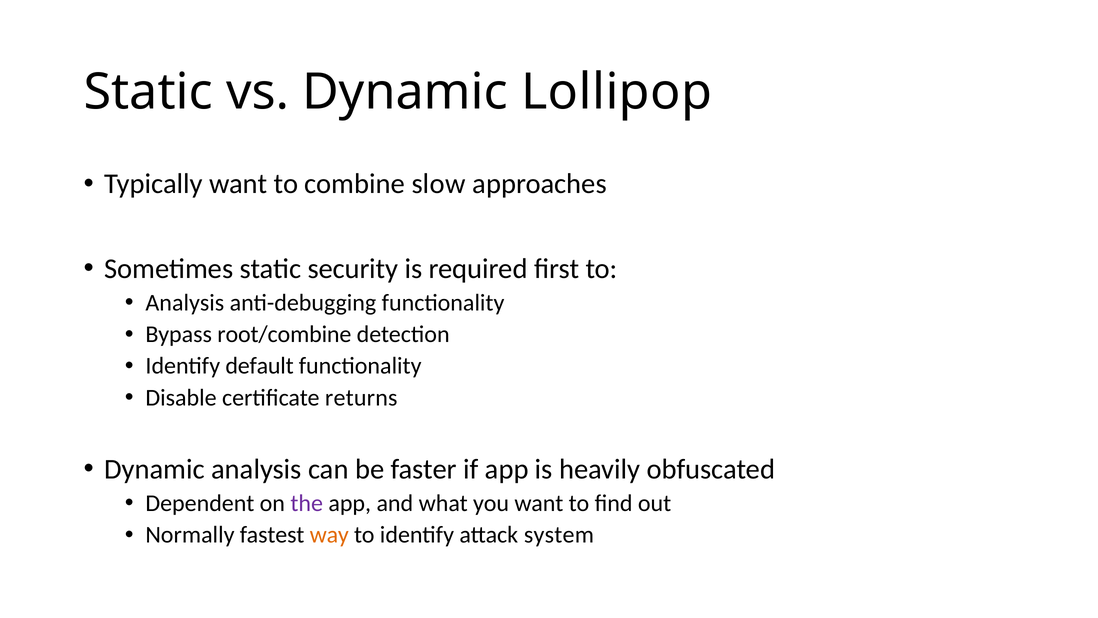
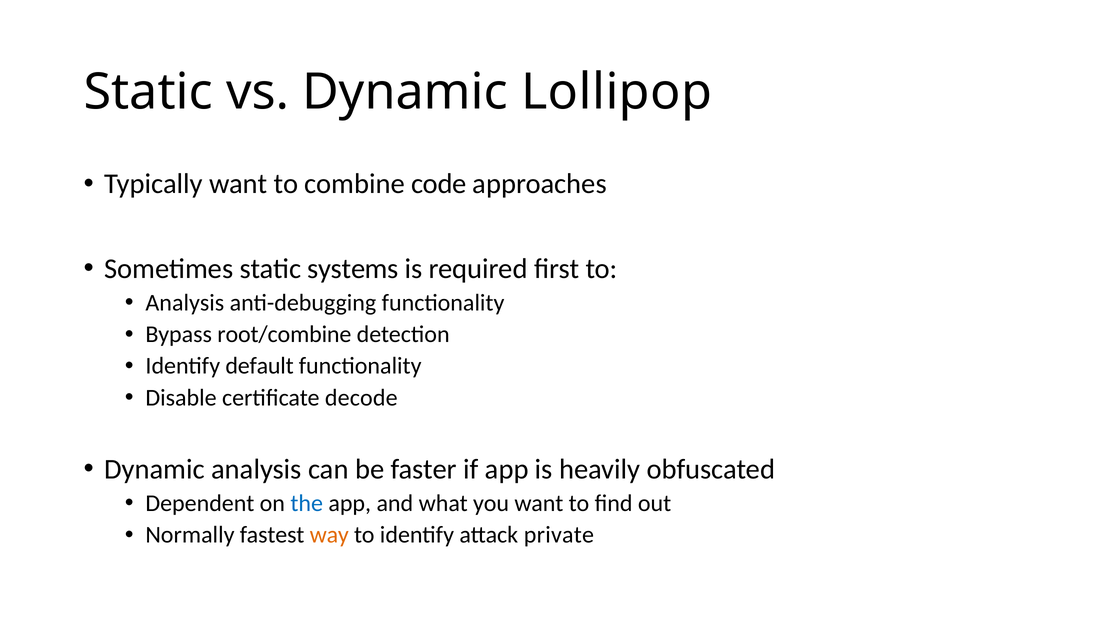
slow: slow -> code
security: security -> systems
returns: returns -> decode
the colour: purple -> blue
system: system -> private
